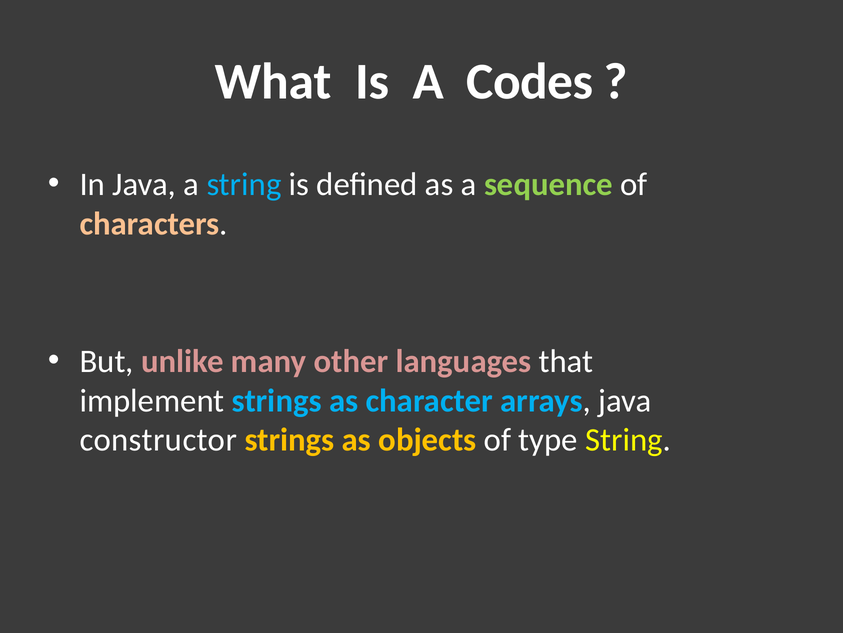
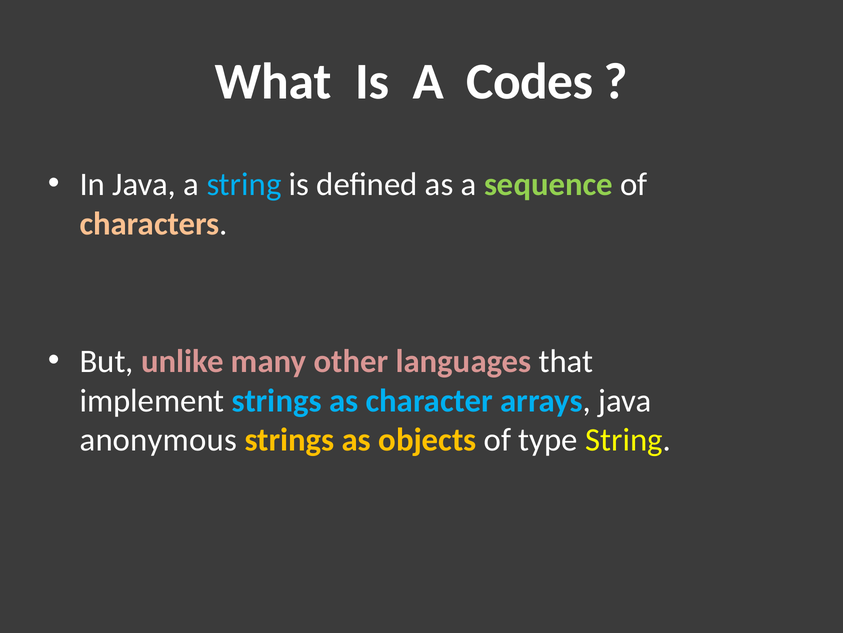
constructor: constructor -> anonymous
